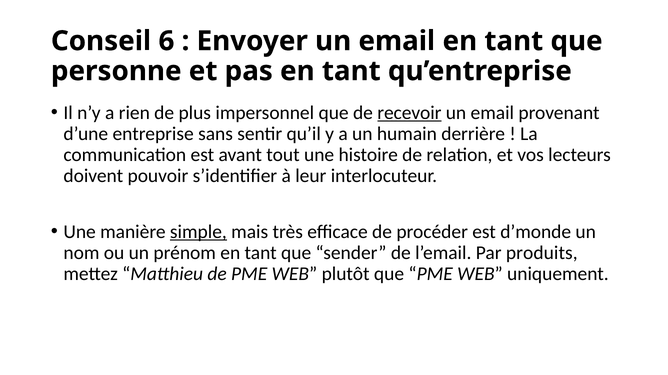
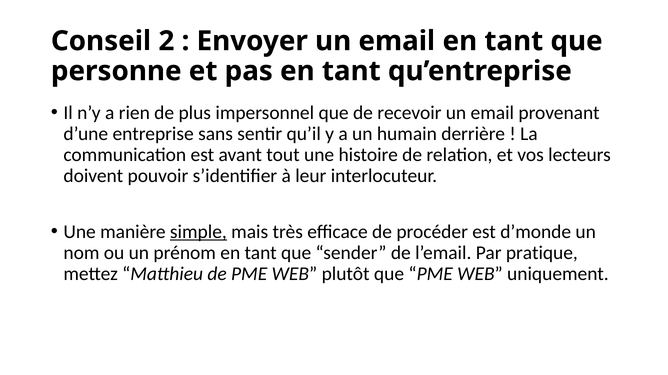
6: 6 -> 2
recevoir underline: present -> none
produits: produits -> pratique
